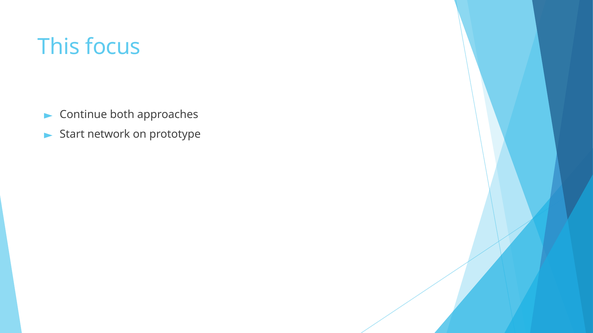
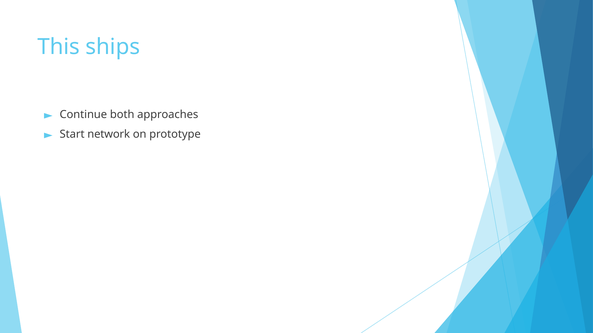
focus: focus -> ships
